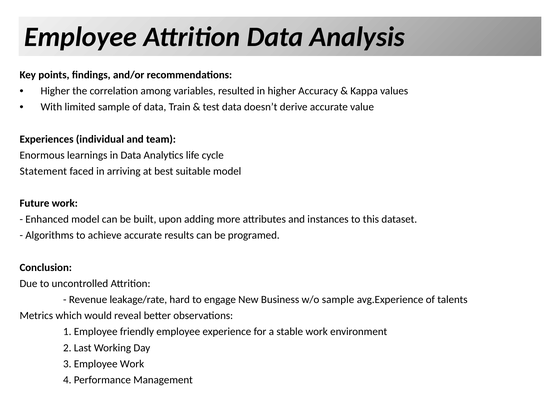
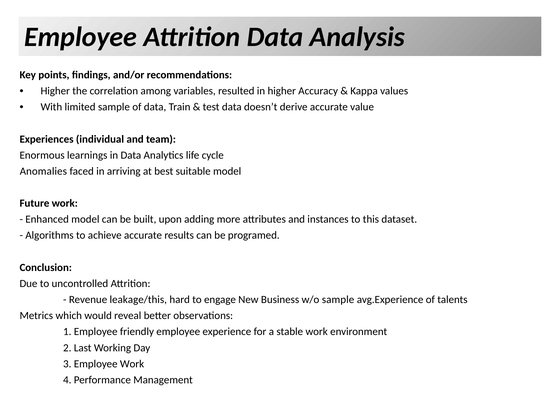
Statement: Statement -> Anomalies
leakage/rate: leakage/rate -> leakage/this
